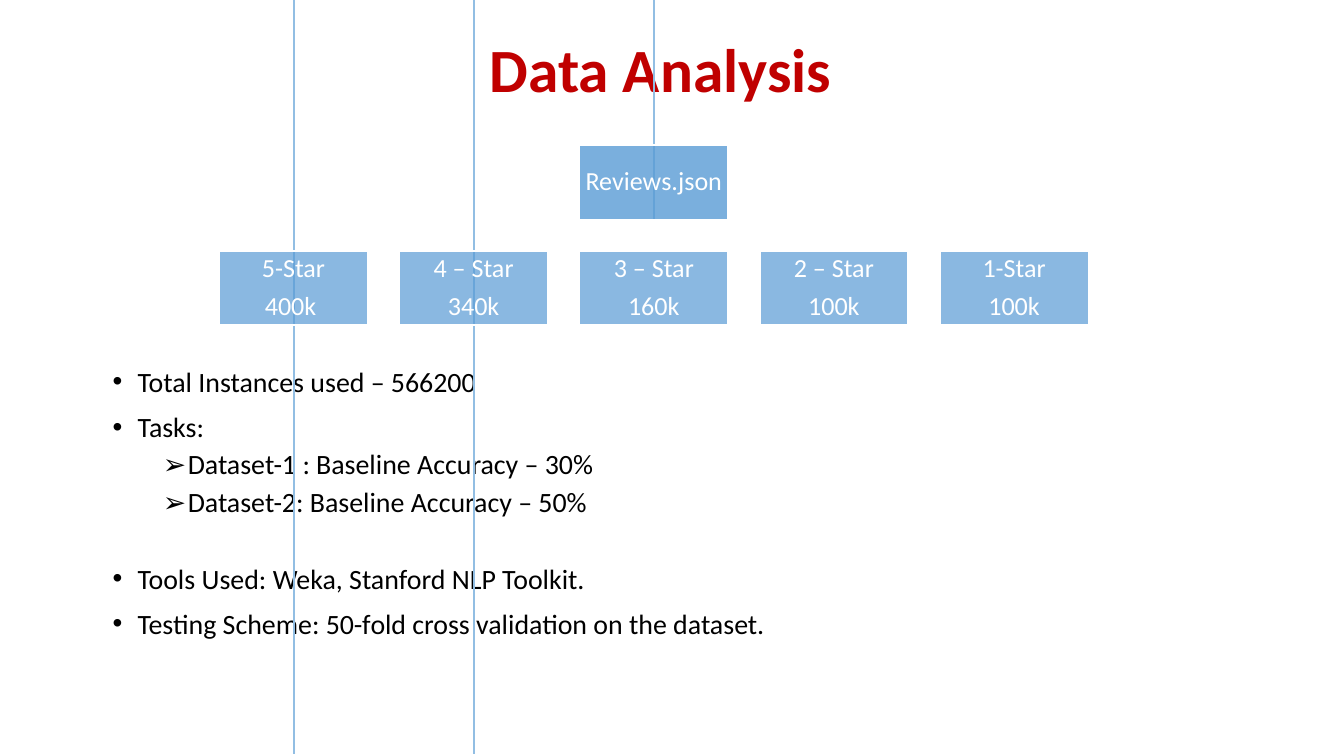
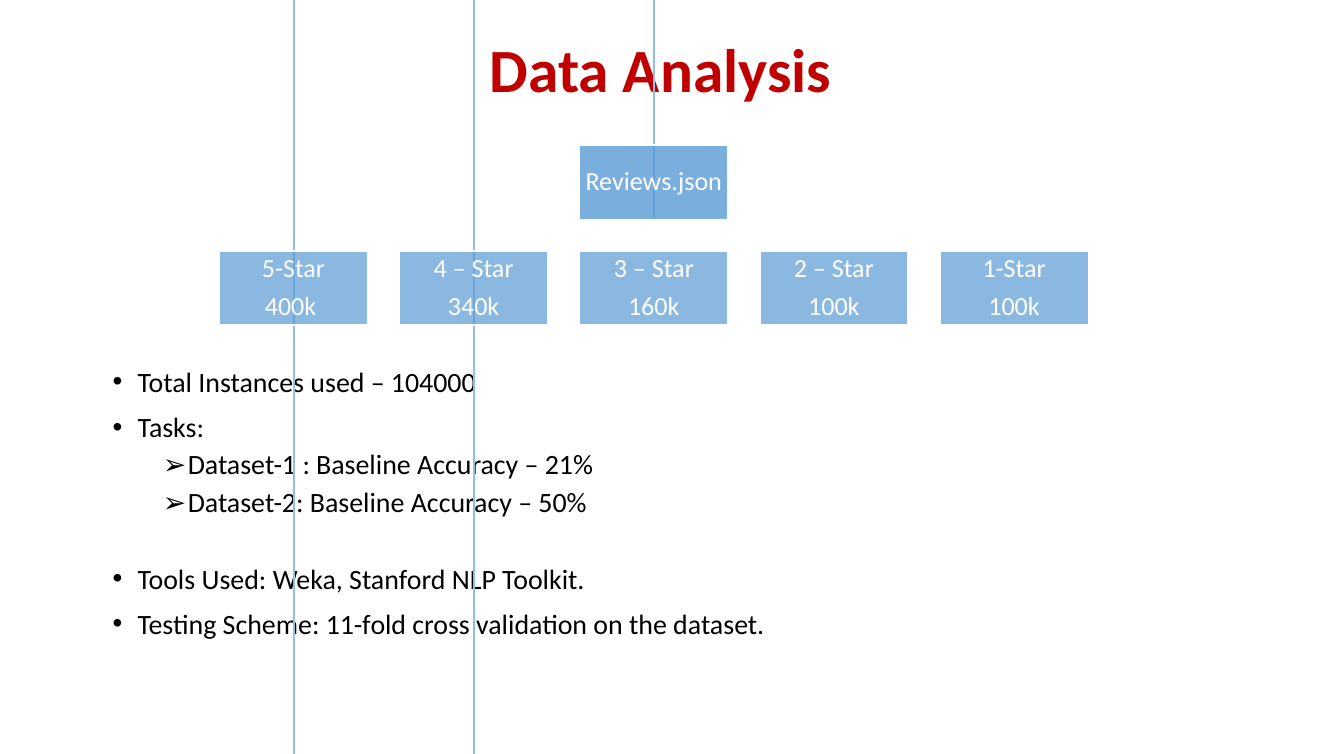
566200: 566200 -> 104000
30%: 30% -> 21%
50-fold: 50-fold -> 11-fold
